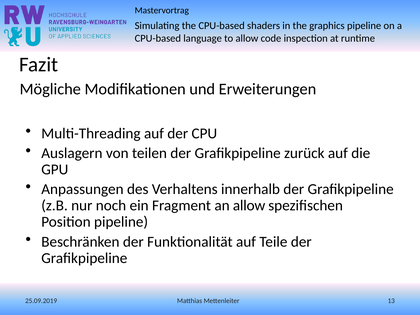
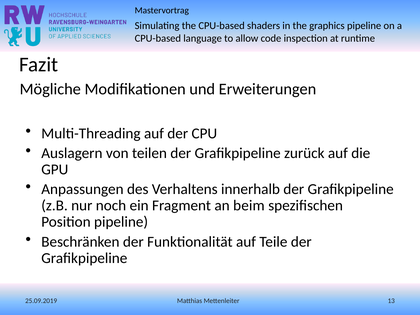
an allow: allow -> beim
